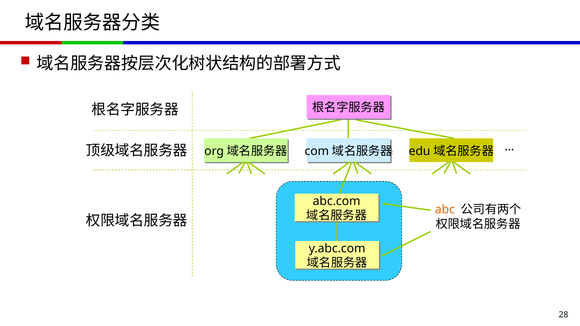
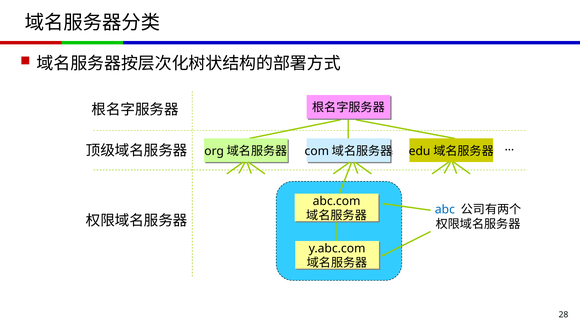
abc colour: orange -> blue
